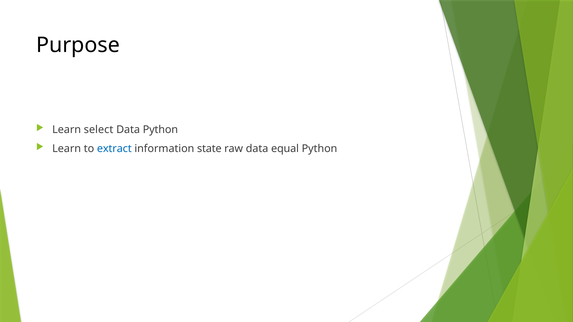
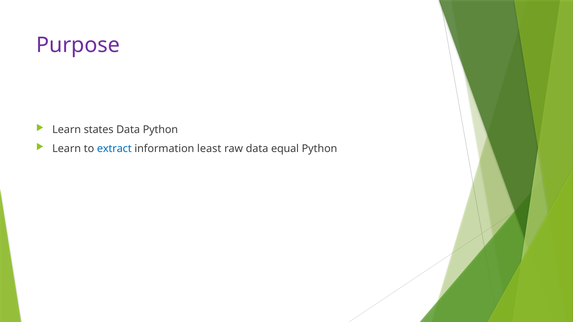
Purpose colour: black -> purple
select: select -> states
state: state -> least
